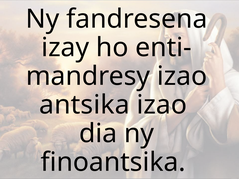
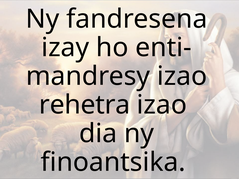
antsika: antsika -> rehetra
